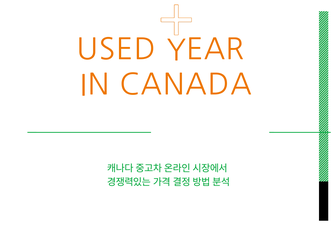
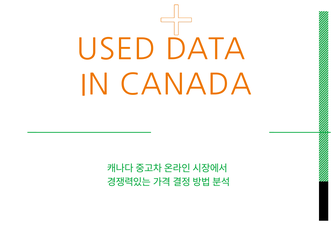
YEAR: YEAR -> DATA
